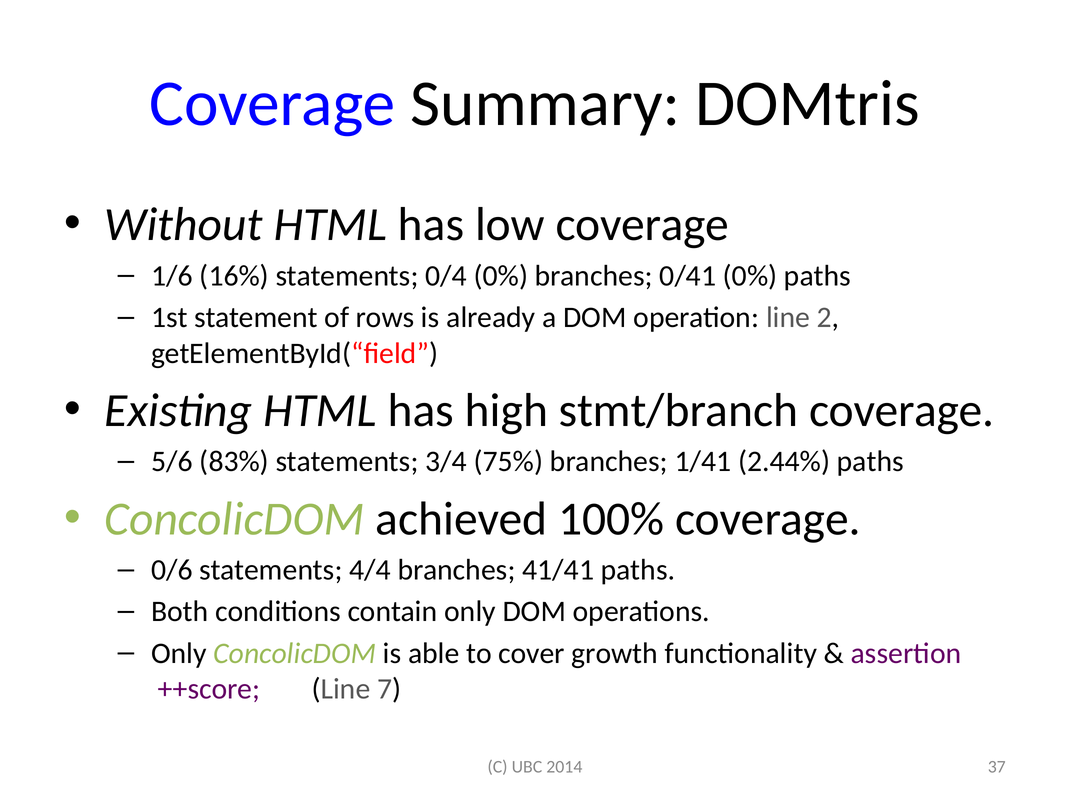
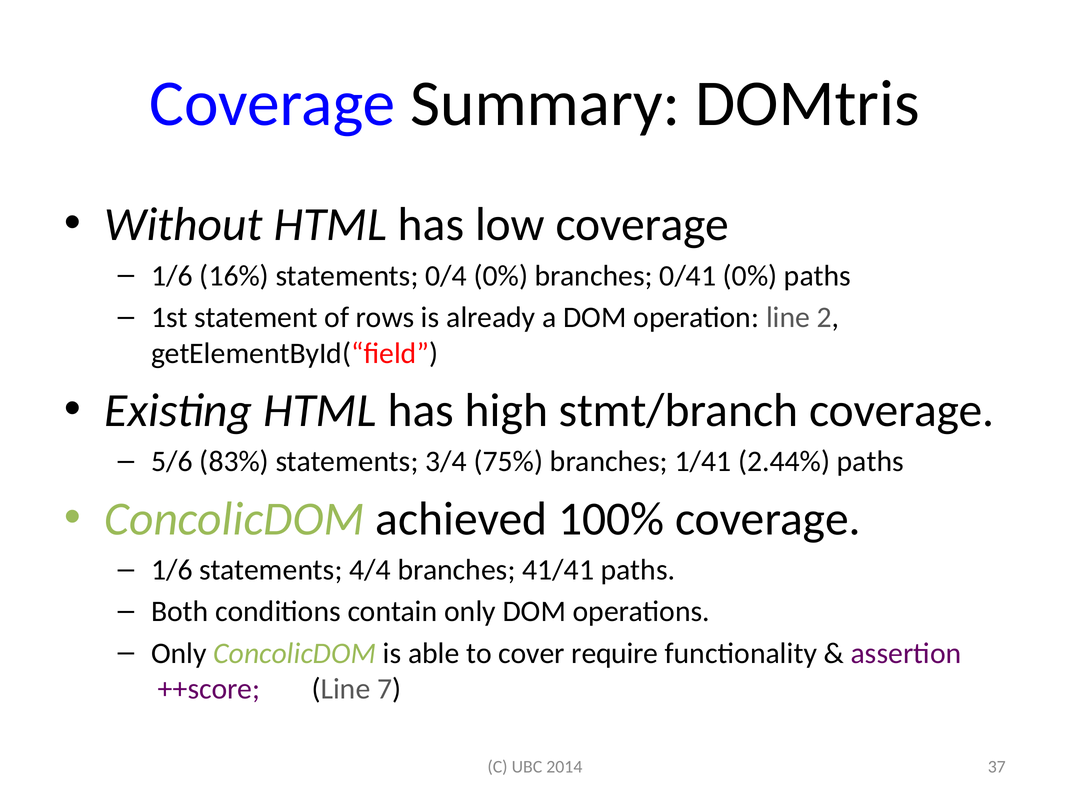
0/6 at (172, 570): 0/6 -> 1/6
growth: growth -> require
